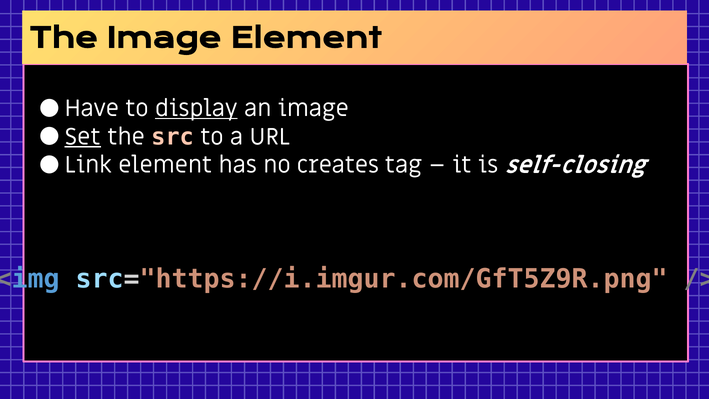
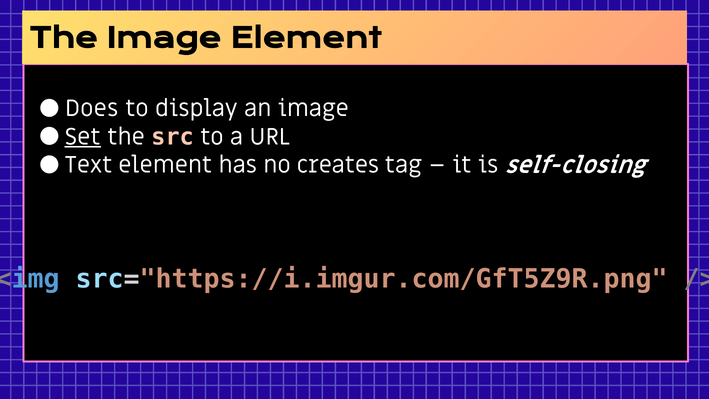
Have: Have -> Does
display underline: present -> none
Link: Link -> Text
